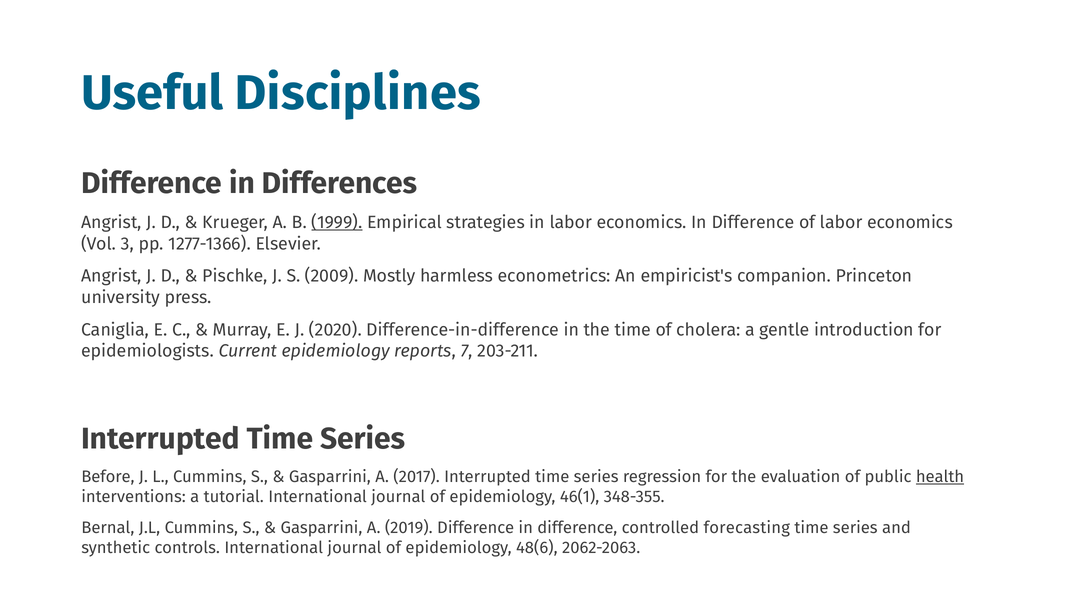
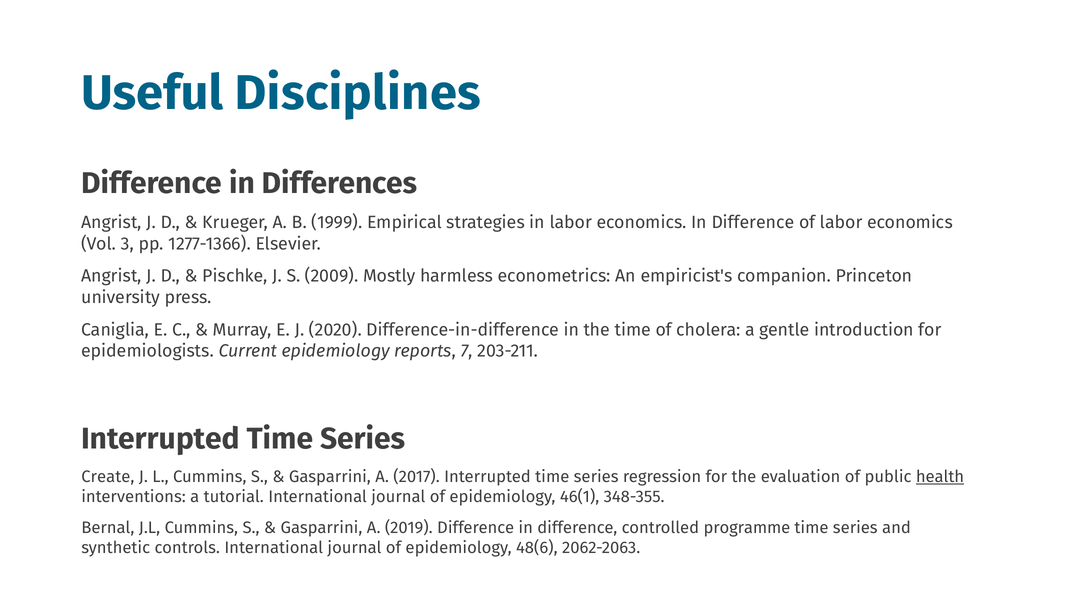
1999 underline: present -> none
Before: Before -> Create
forecasting: forecasting -> programme
